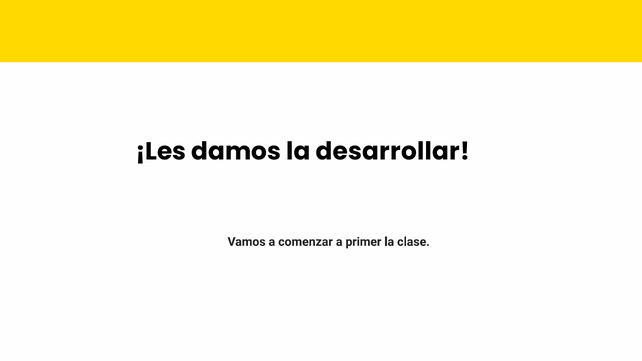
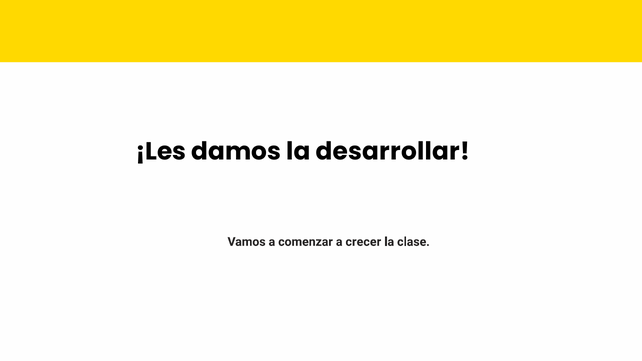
primer: primer -> crecer
